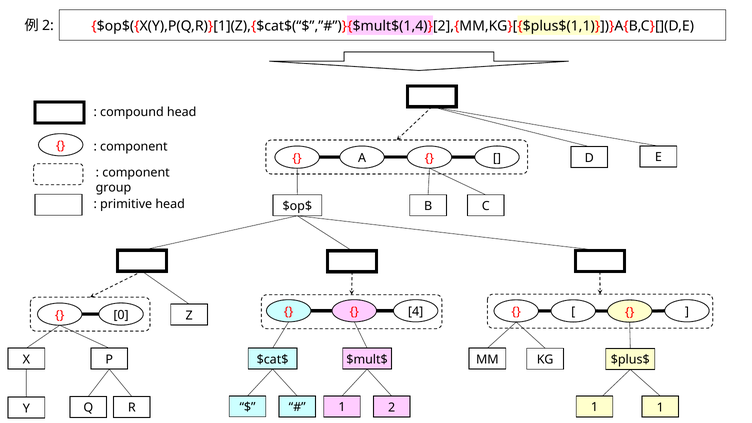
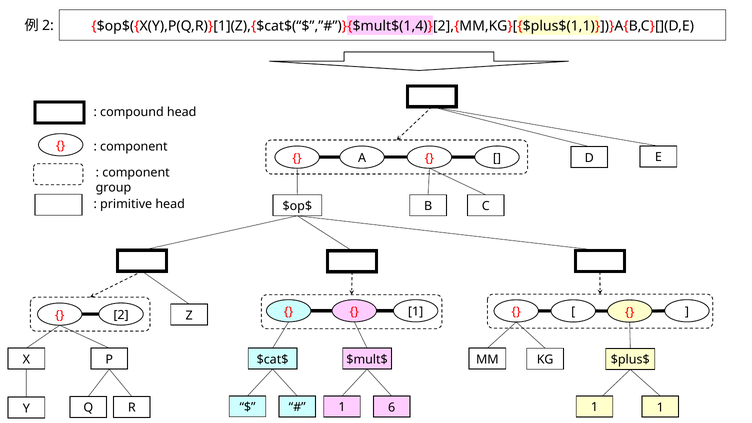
4 at (416, 312): 4 -> 1
0: 0 -> 2
2: 2 -> 6
